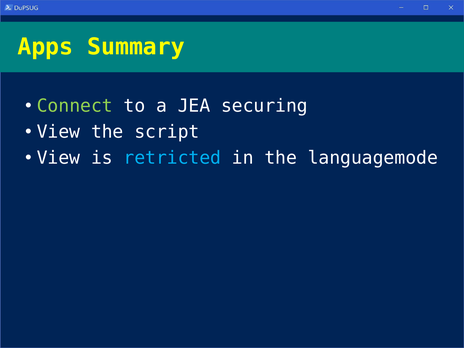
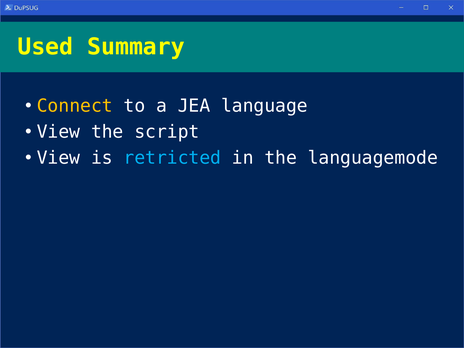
Apps: Apps -> Used
Connect colour: light green -> yellow
securing: securing -> language
